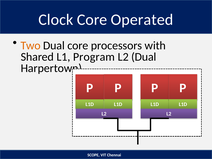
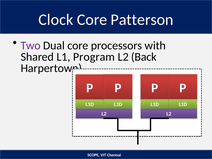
Operated: Operated -> Patterson
Two colour: orange -> purple
L2 Dual: Dual -> Back
